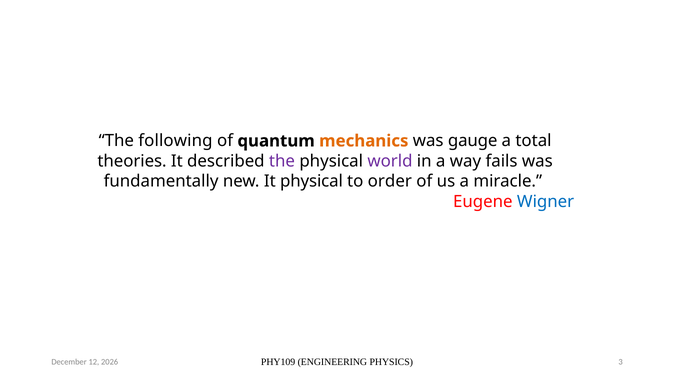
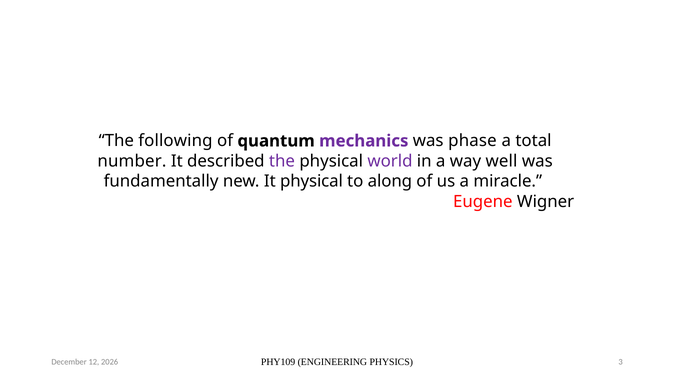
mechanics colour: orange -> purple
gauge: gauge -> phase
theories: theories -> number
fails: fails -> well
order: order -> along
Wigner colour: blue -> black
